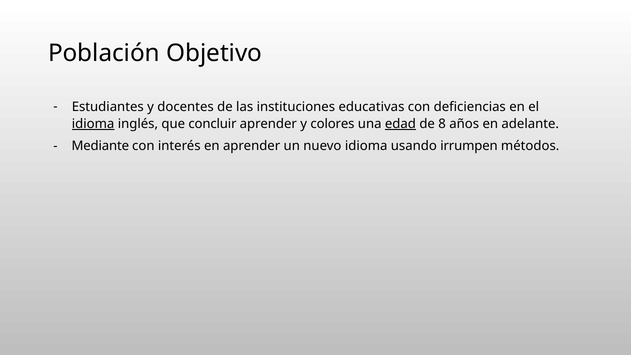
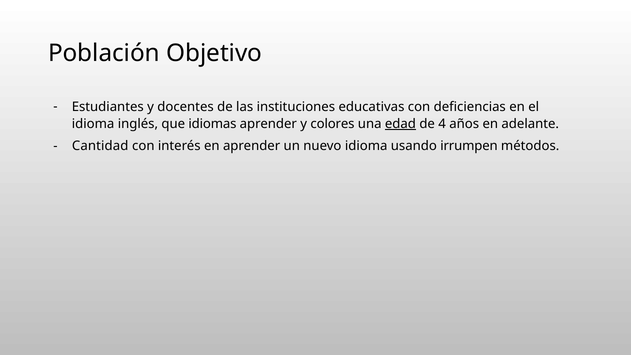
idioma at (93, 124) underline: present -> none
concluir: concluir -> idiomas
8: 8 -> 4
Mediante: Mediante -> Cantidad
